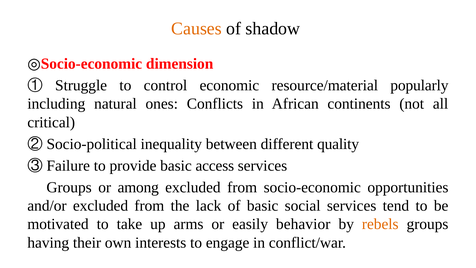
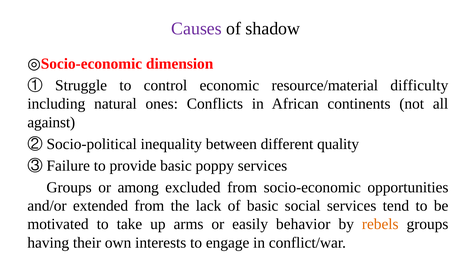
Causes colour: orange -> purple
popularly: popularly -> difficulty
critical: critical -> against
access: access -> poppy
and/or excluded: excluded -> extended
